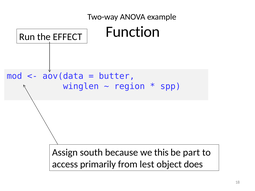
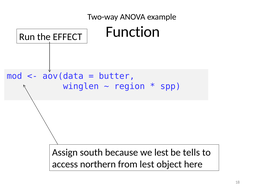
we this: this -> lest
part: part -> tells
primarily: primarily -> northern
does: does -> here
